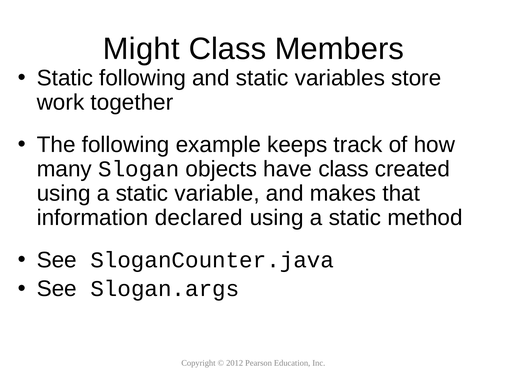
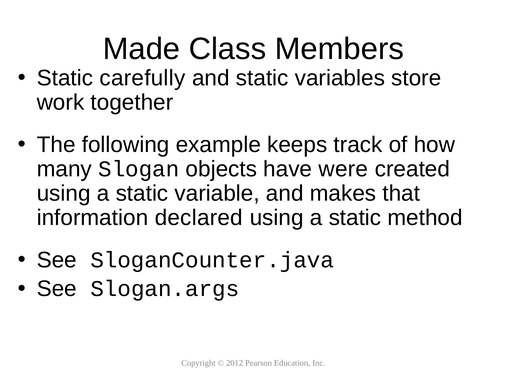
Might: Might -> Made
Static following: following -> carefully
have class: class -> were
